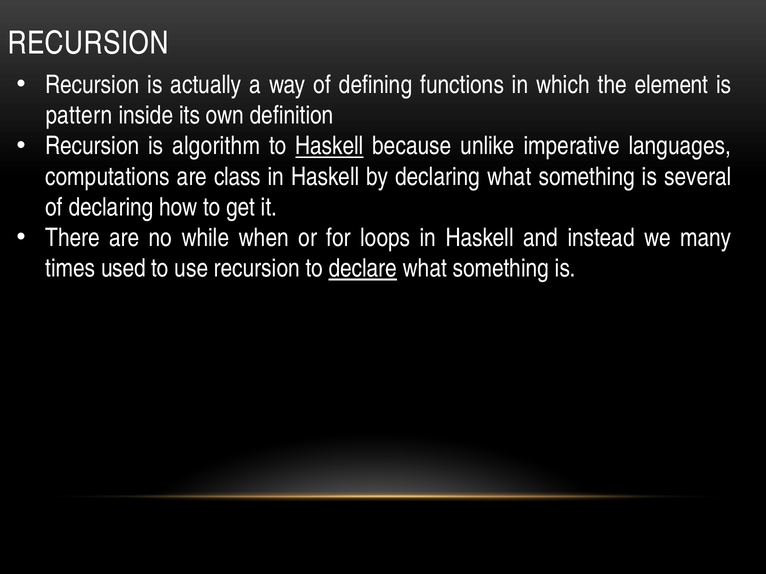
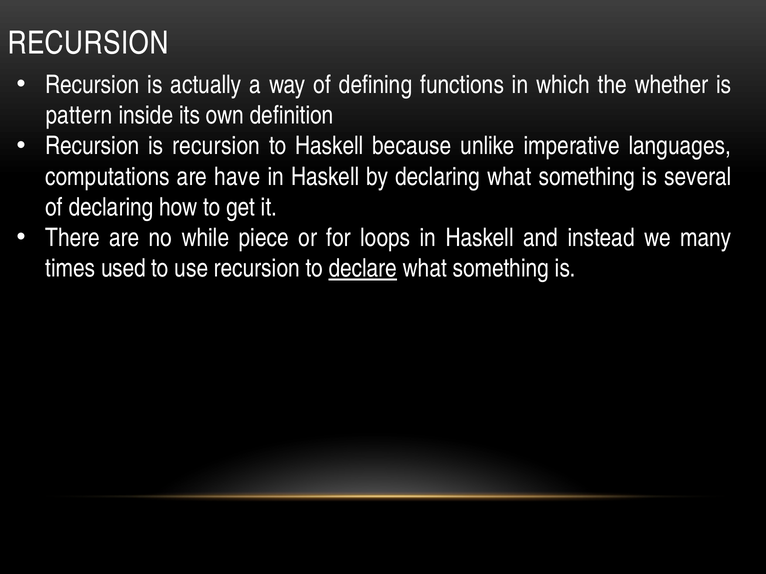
element: element -> whether
is algorithm: algorithm -> recursion
Haskell at (329, 146) underline: present -> none
class: class -> have
when: when -> piece
